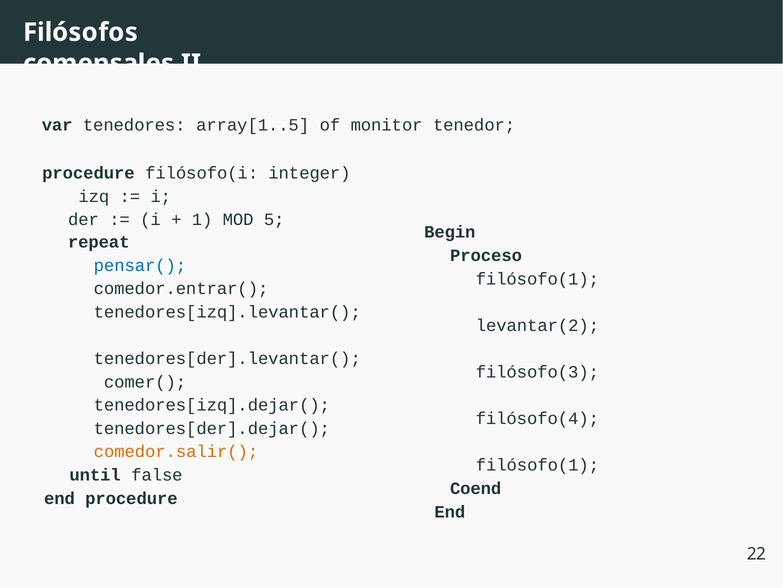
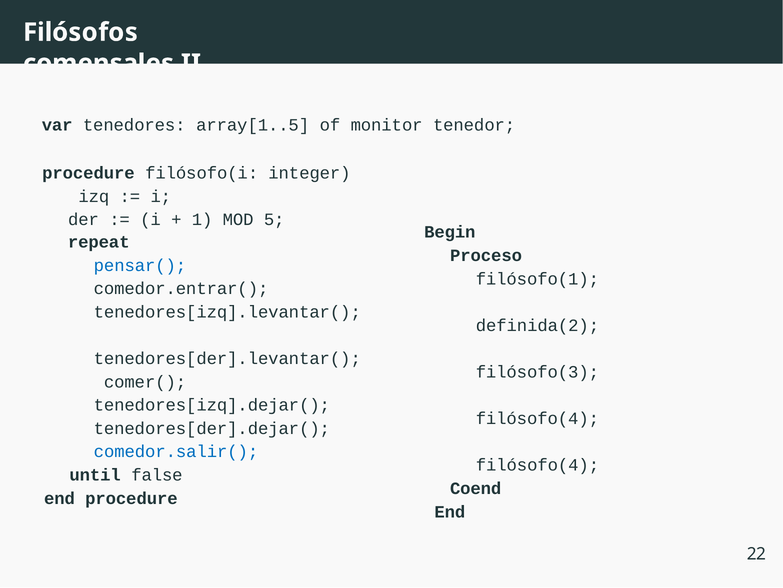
levantar(2: levantar(2 -> definida(2
comedor.salir( colour: orange -> blue
filósofo(1 at (537, 465): filósofo(1 -> filósofo(4
